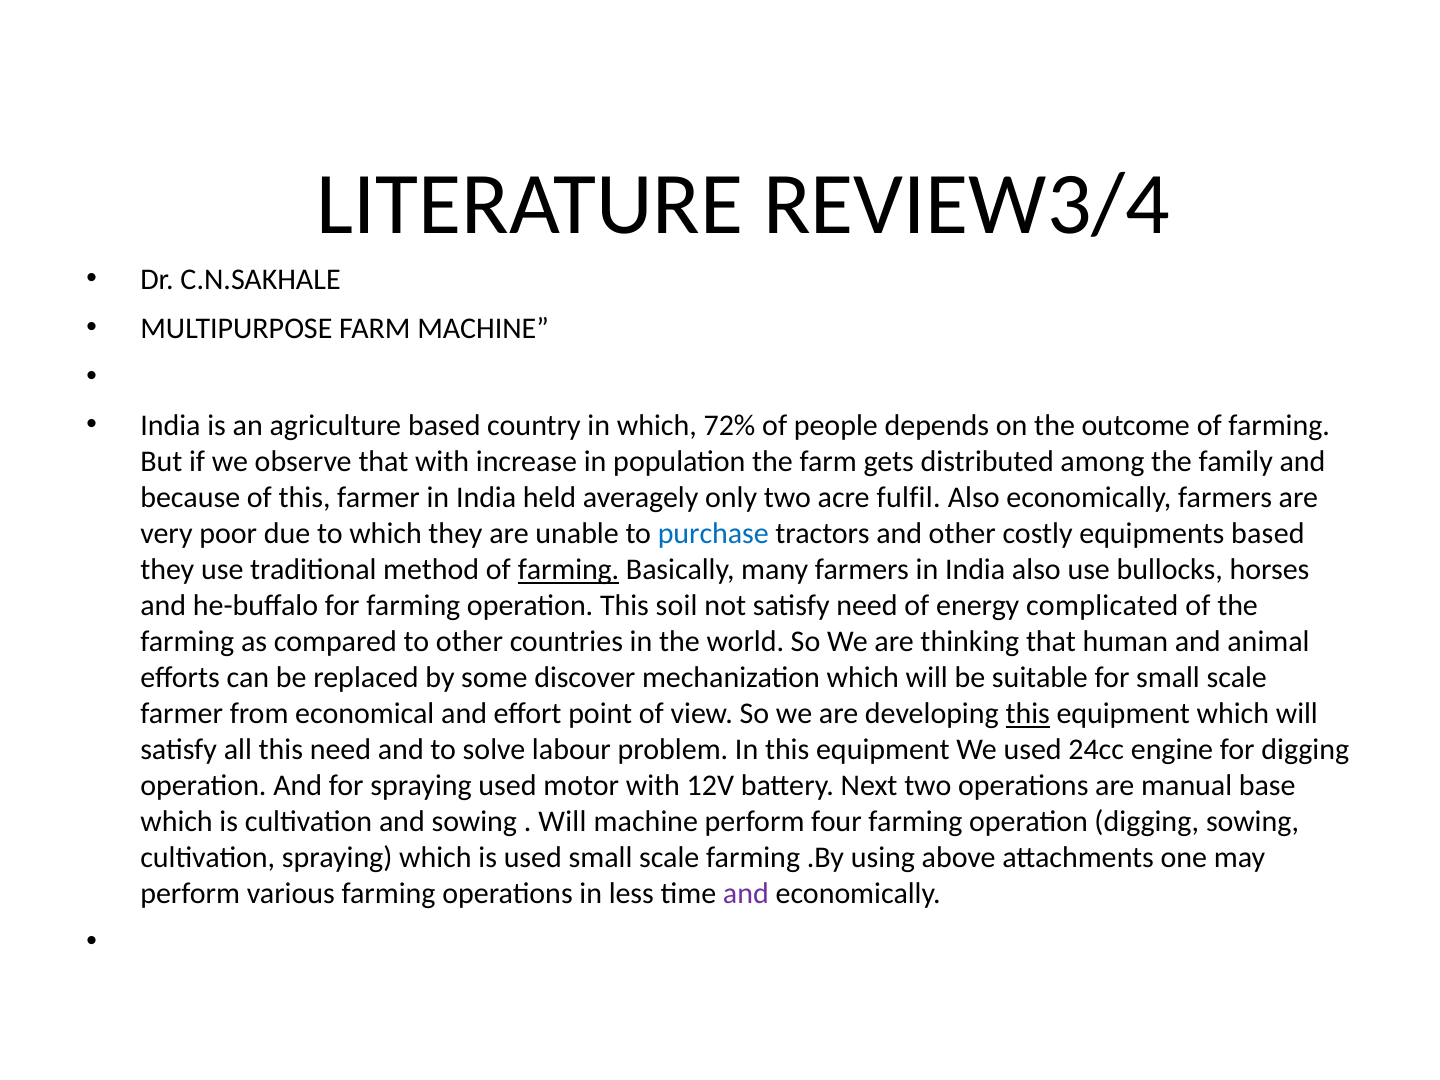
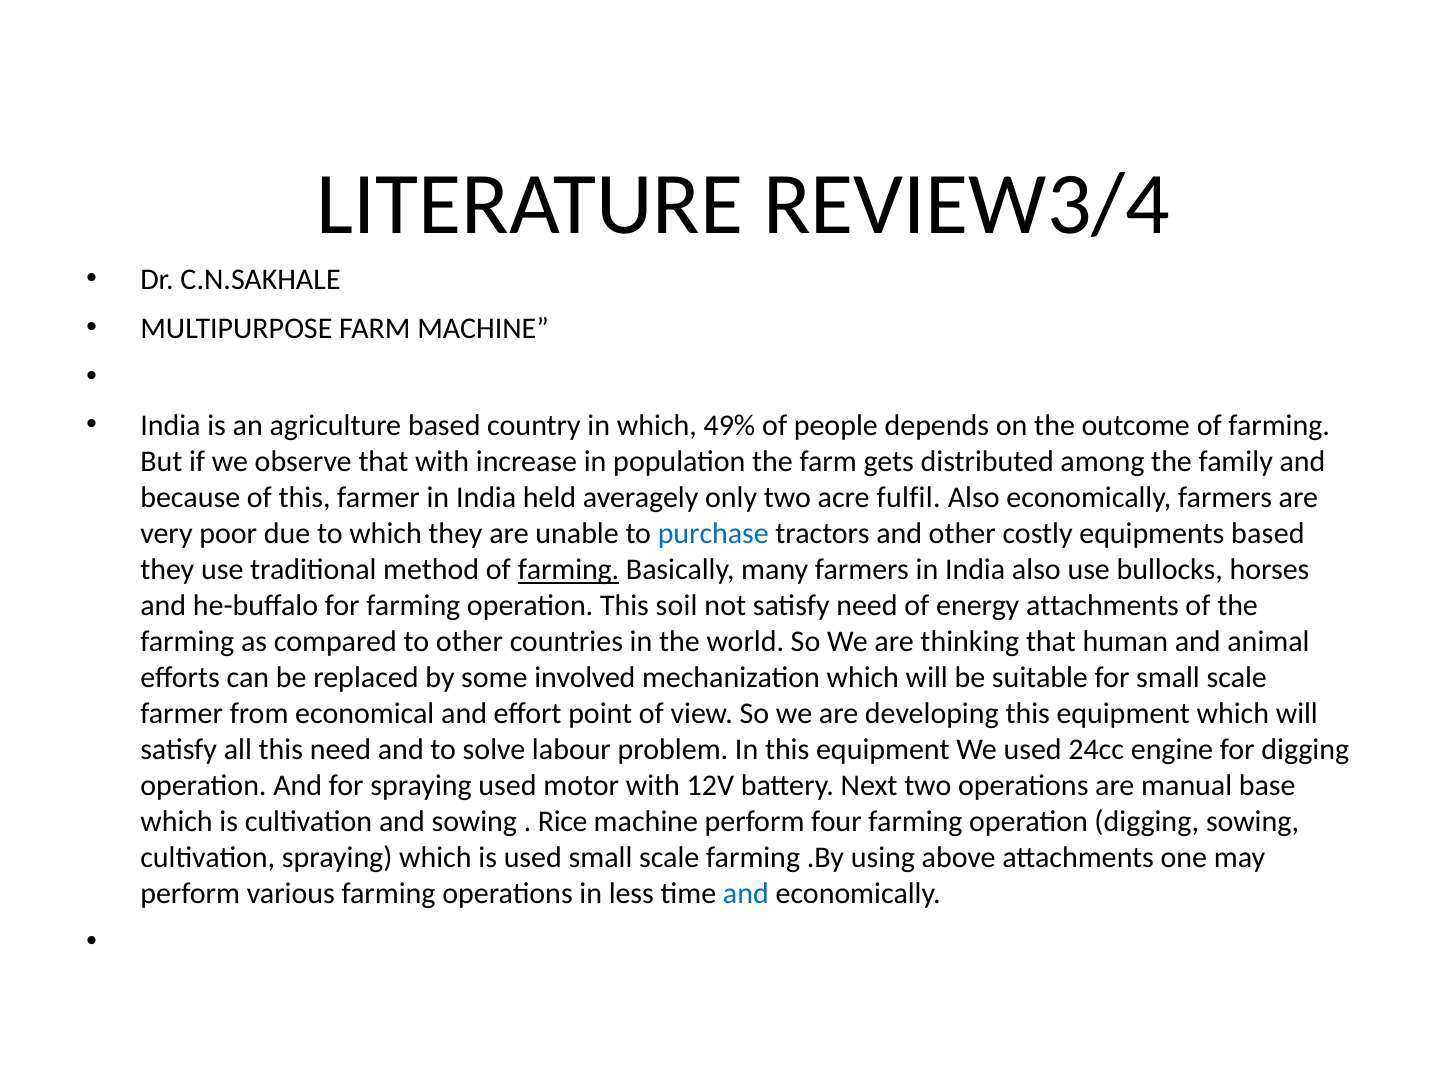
72%: 72% -> 49%
energy complicated: complicated -> attachments
discover: discover -> involved
this at (1028, 714) underline: present -> none
Will at (562, 822): Will -> Rice
and at (746, 894) colour: purple -> blue
